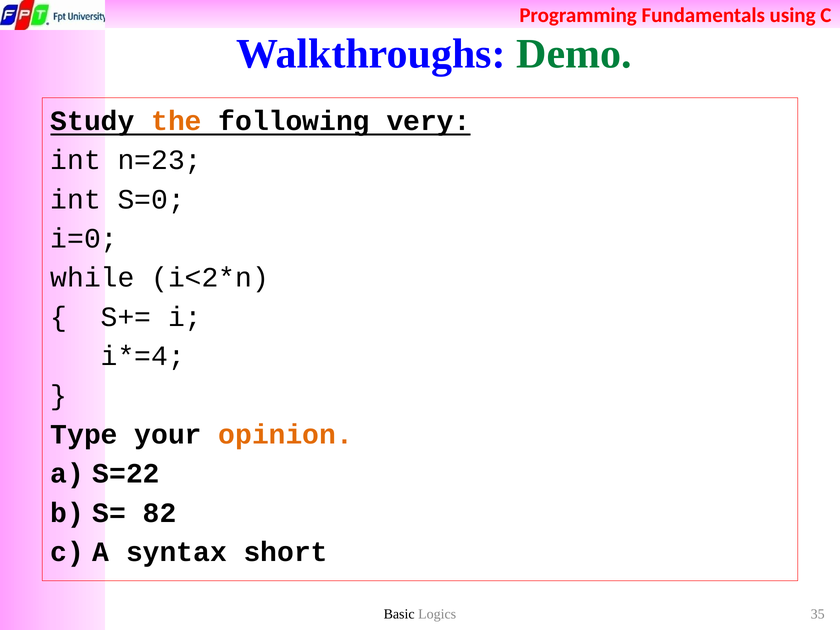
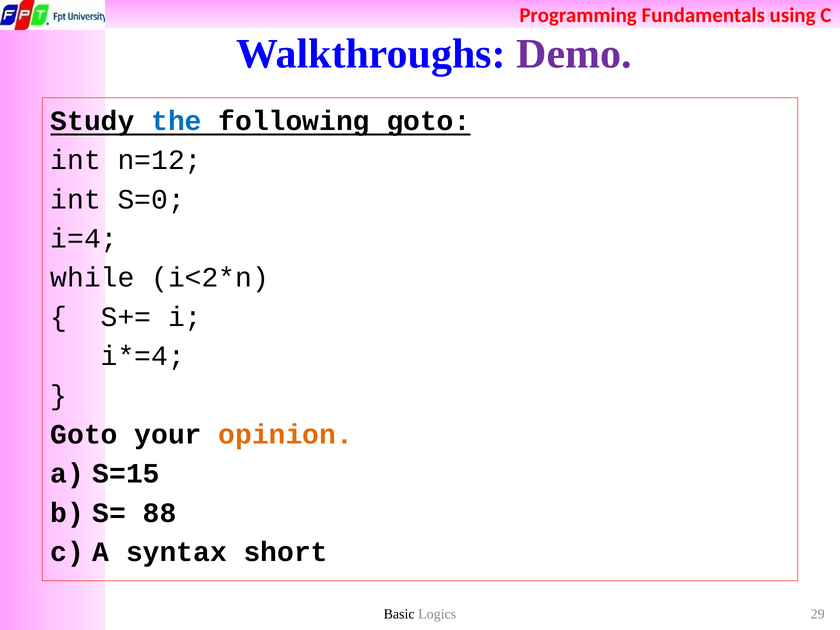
Demo colour: green -> purple
the colour: orange -> blue
following very: very -> goto
n=23: n=23 -> n=12
i=0: i=0 -> i=4
Type at (84, 434): Type -> Goto
S=22: S=22 -> S=15
82: 82 -> 88
35: 35 -> 29
